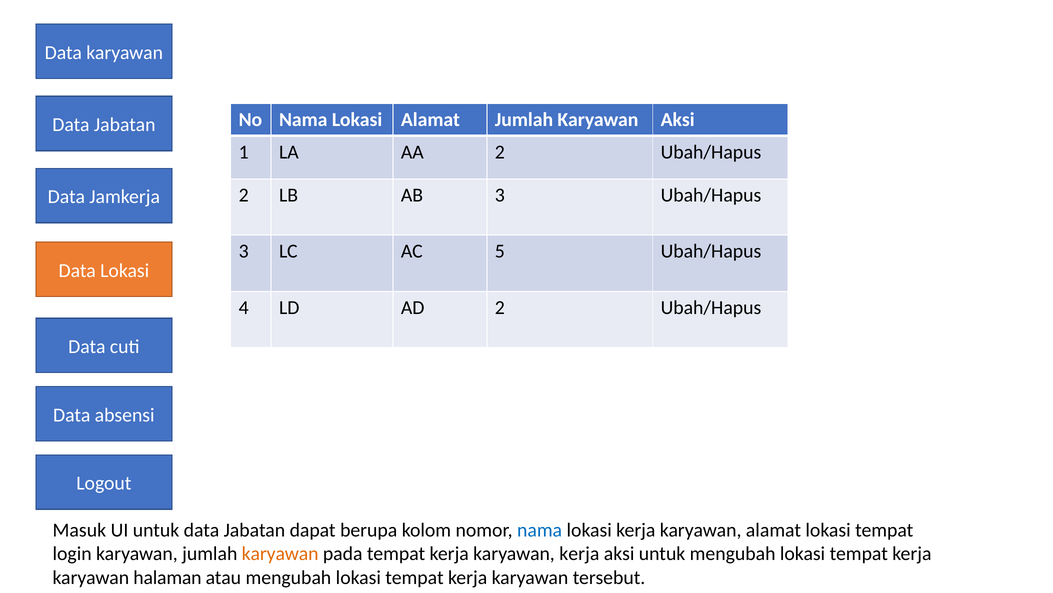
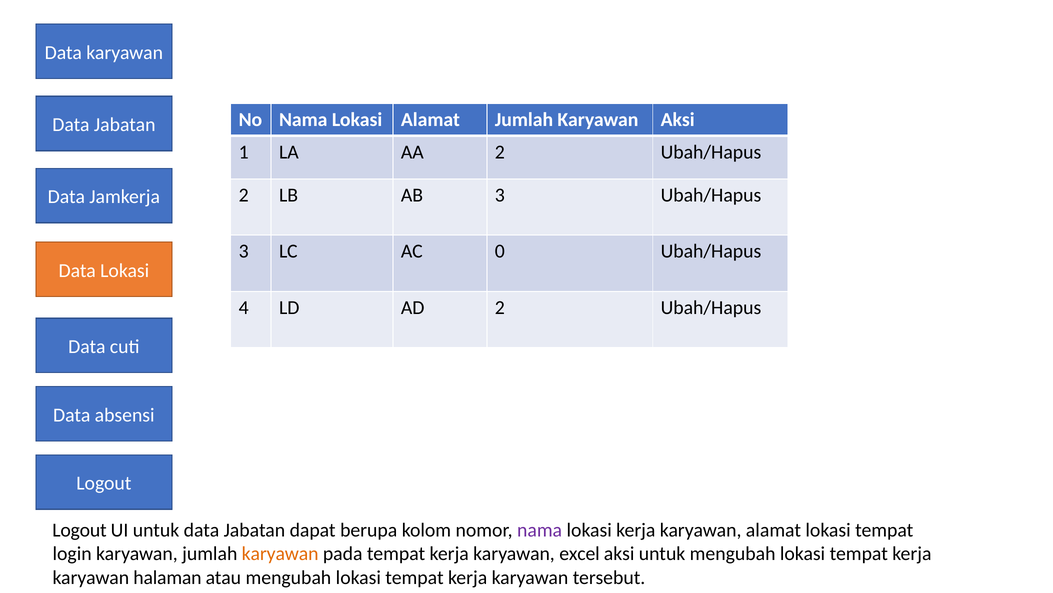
5: 5 -> 0
Masuk at (79, 530): Masuk -> Logout
nama at (540, 530) colour: blue -> purple
karyawan kerja: kerja -> excel
